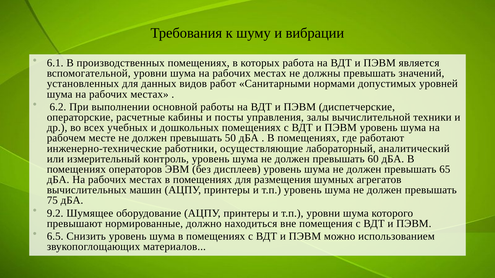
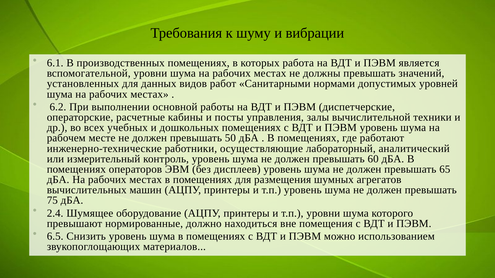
9.2: 9.2 -> 2.4
